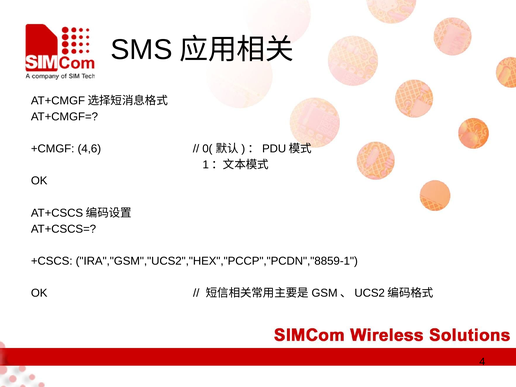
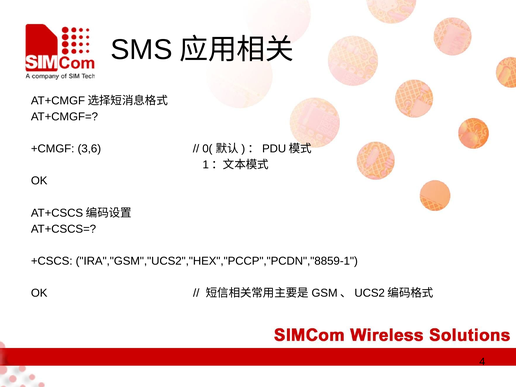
4,6: 4,6 -> 3,6
